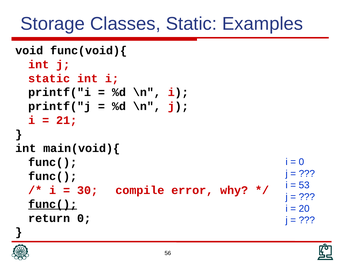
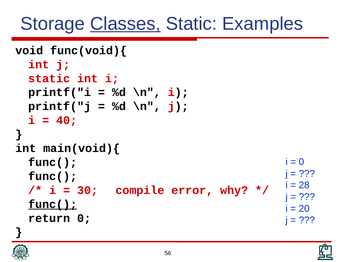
Classes underline: none -> present
21: 21 -> 40
53: 53 -> 28
